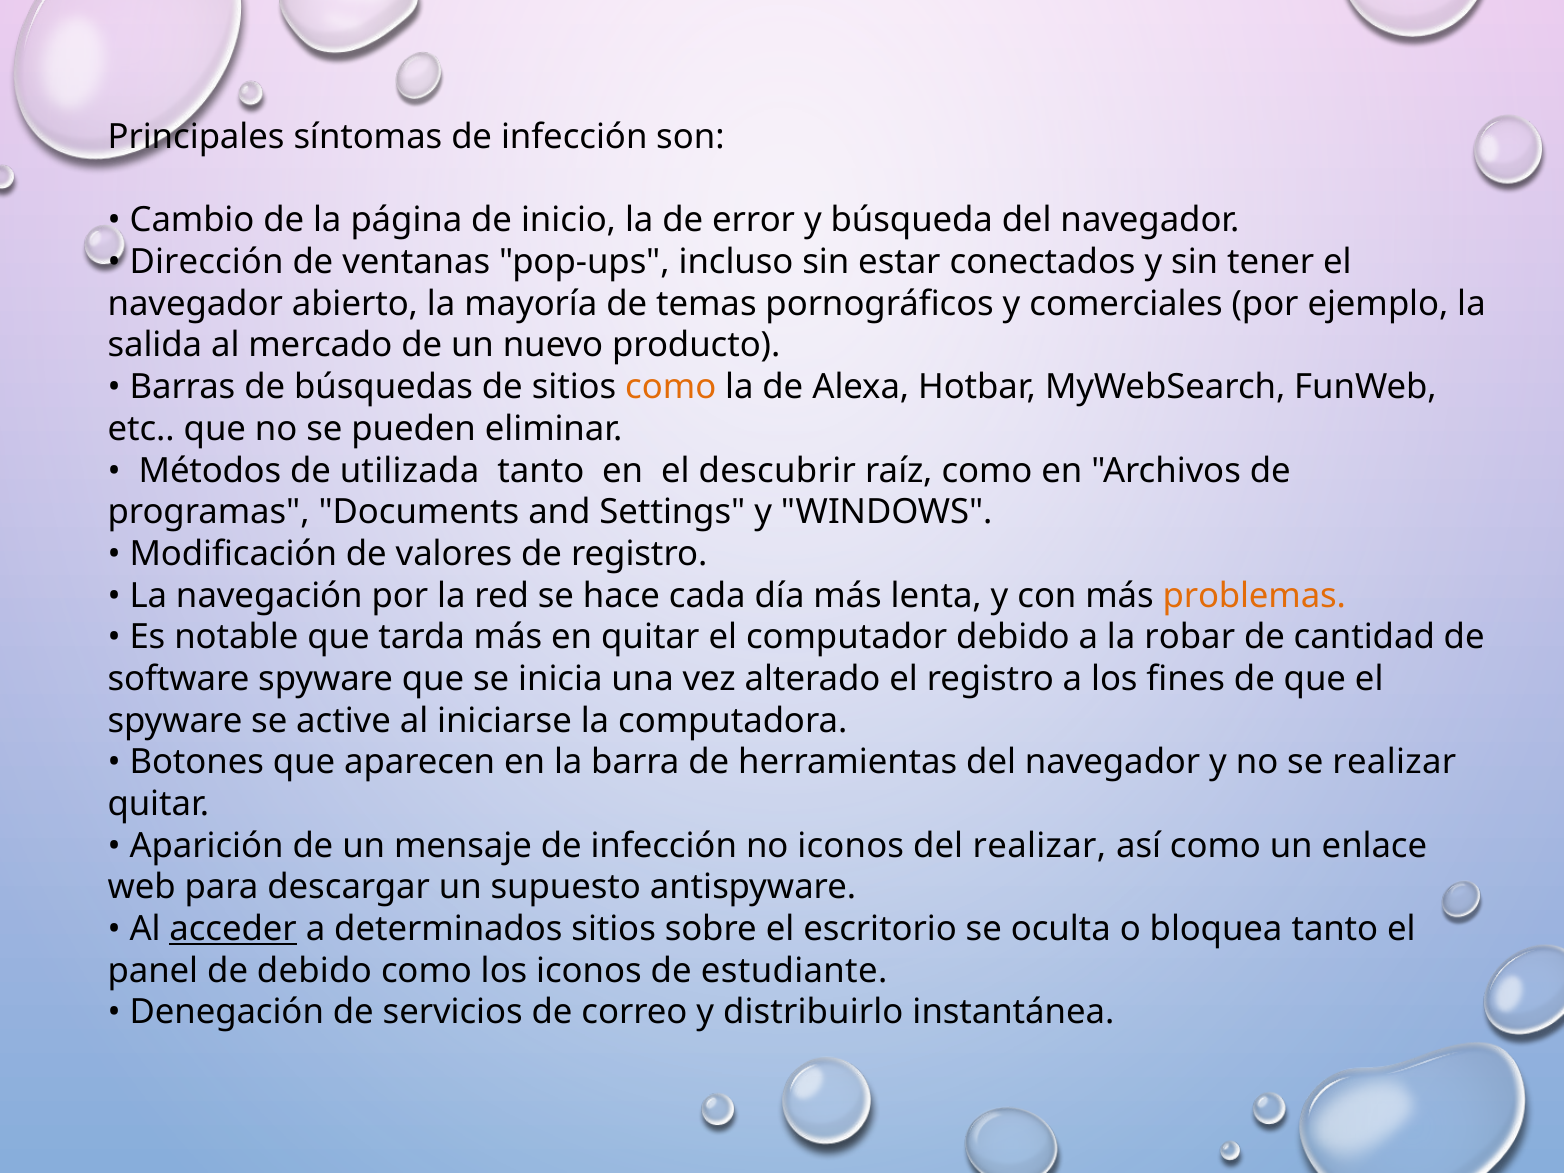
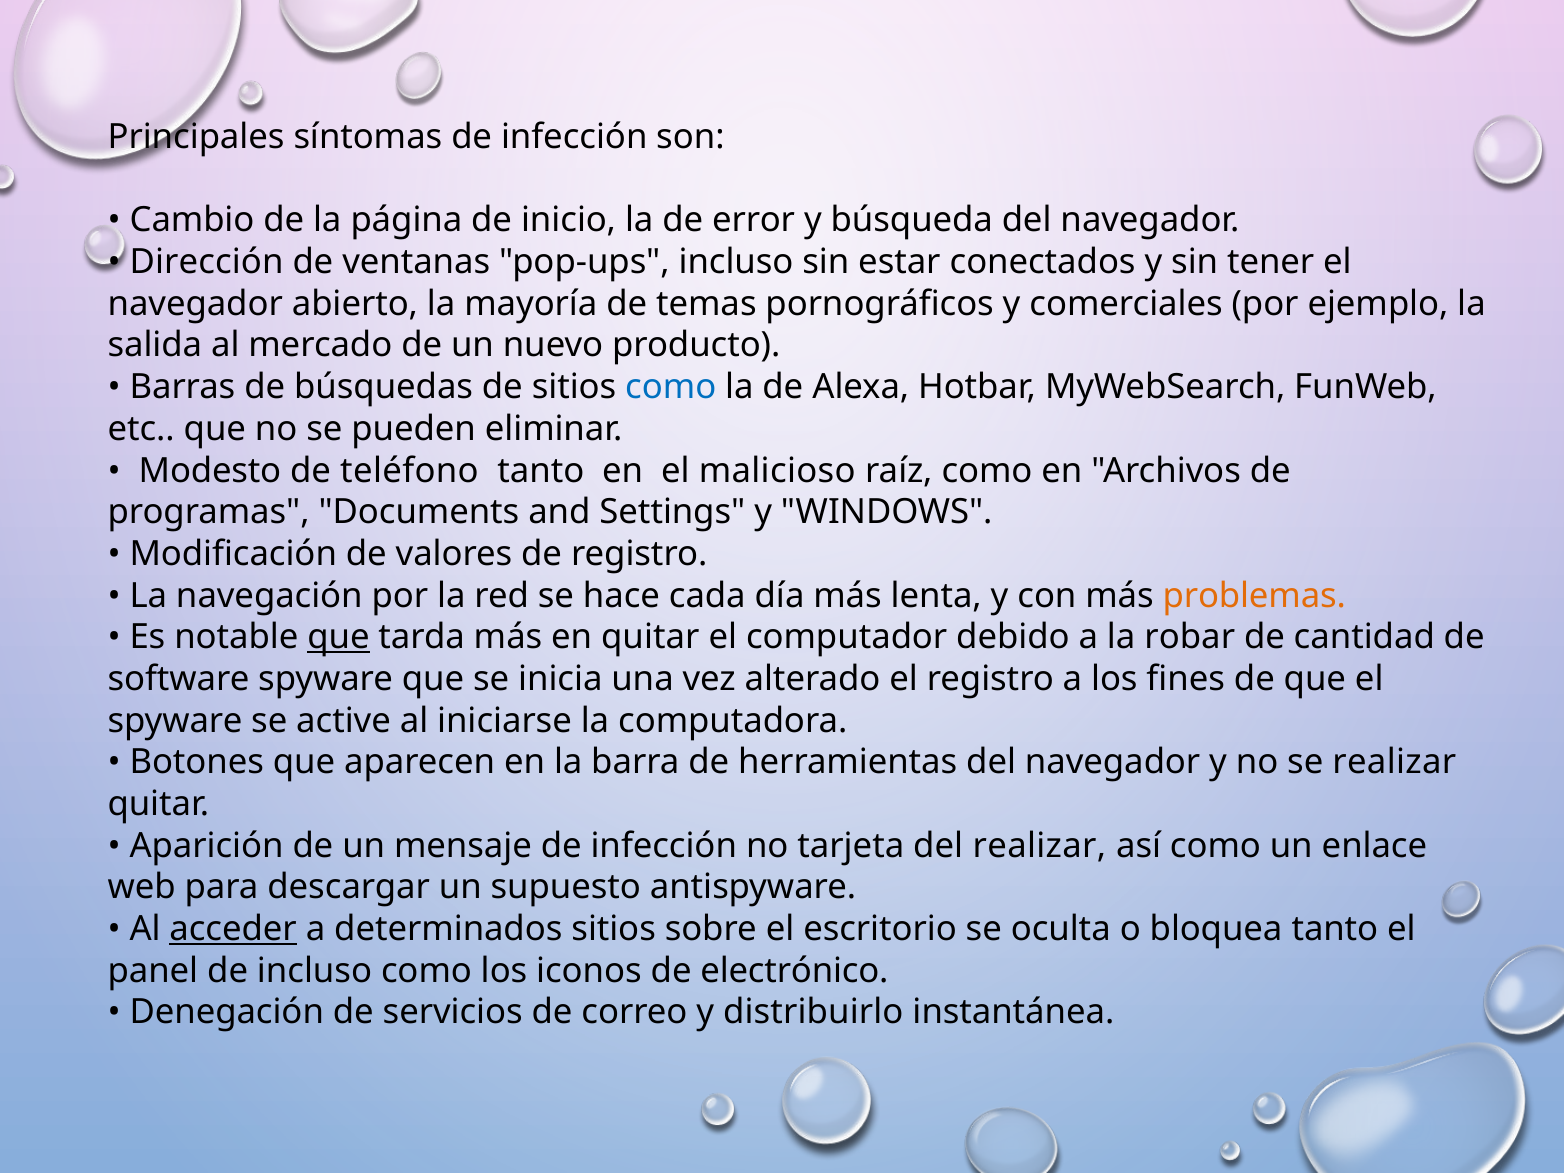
como at (671, 387) colour: orange -> blue
Métodos: Métodos -> Modesto
utilizada: utilizada -> teléfono
descubrir: descubrir -> malicioso
que at (339, 637) underline: none -> present
no iconos: iconos -> tarjeta
de debido: debido -> incluso
estudiante: estudiante -> electrónico
